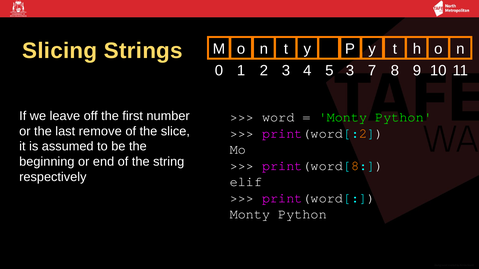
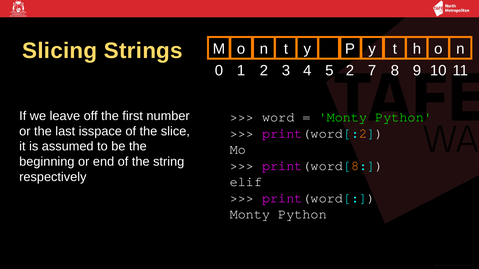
5 3: 3 -> 2
remove: remove -> isspace
